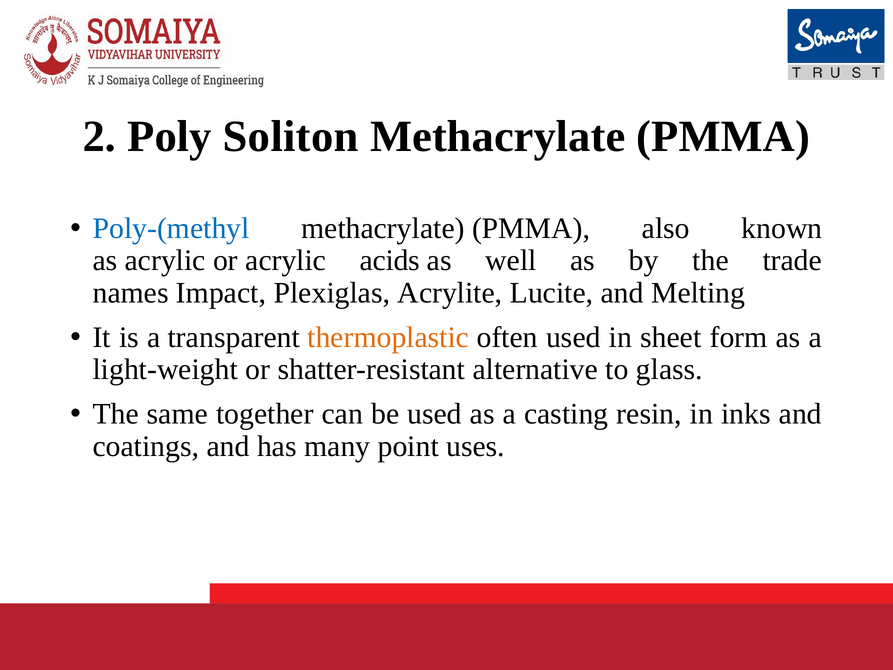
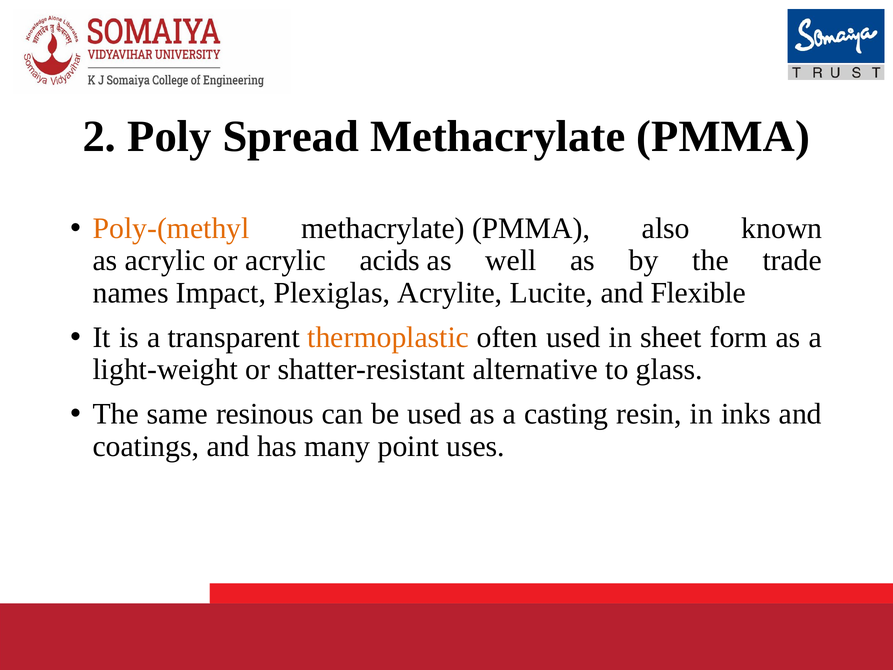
Soliton: Soliton -> Spread
Poly-(methyl colour: blue -> orange
Melting: Melting -> Flexible
together: together -> resinous
